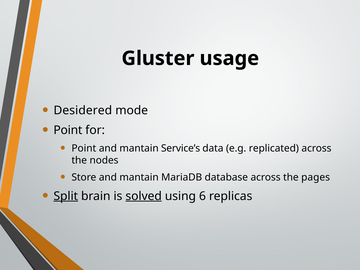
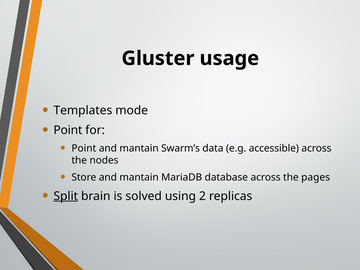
Desidered: Desidered -> Templates
Service’s: Service’s -> Swarm’s
replicated: replicated -> accessible
solved underline: present -> none
6: 6 -> 2
